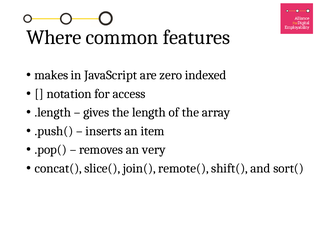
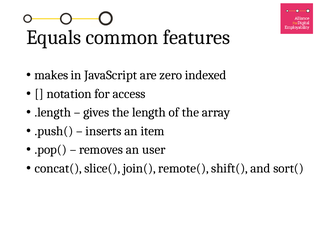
Where: Where -> Equals
very: very -> user
